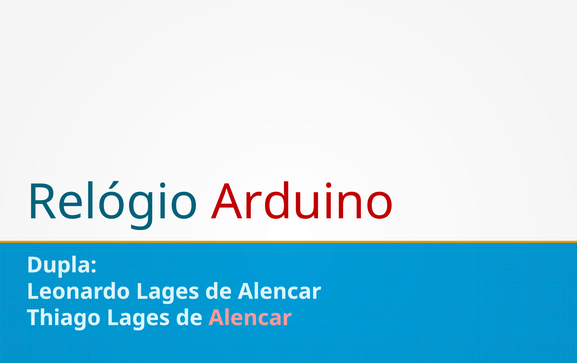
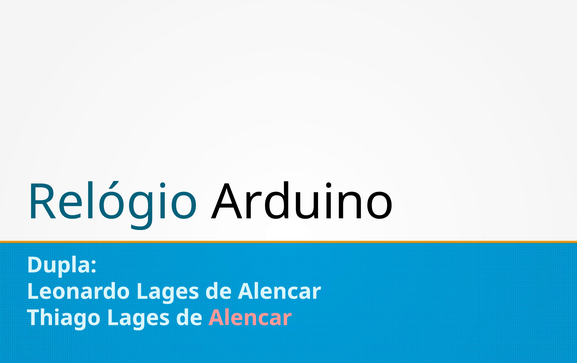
Arduino colour: red -> black
